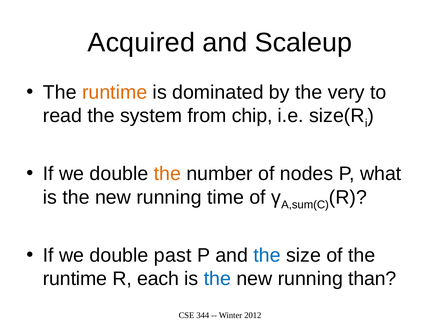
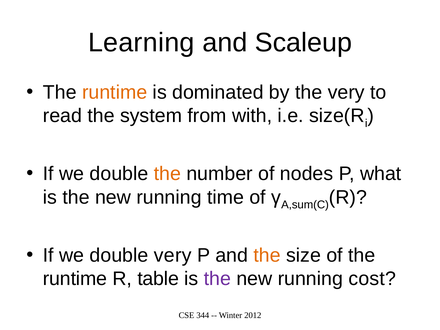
Acquired: Acquired -> Learning
chip: chip -> with
double past: past -> very
the at (267, 255) colour: blue -> orange
each: each -> table
the at (217, 279) colour: blue -> purple
than: than -> cost
